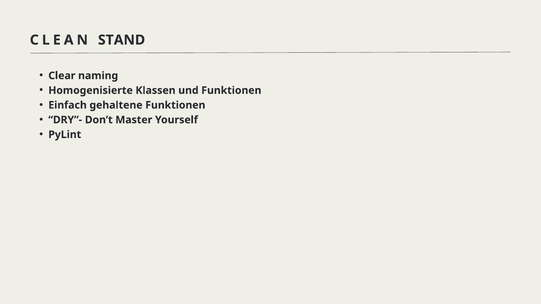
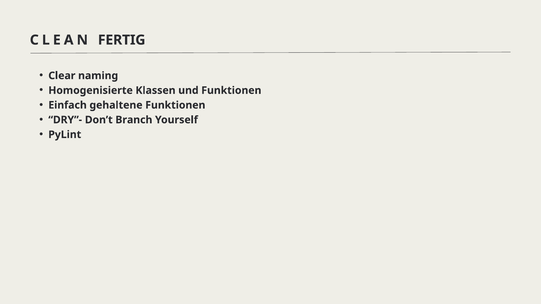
STAND: STAND -> FERTIG
Master: Master -> Branch
